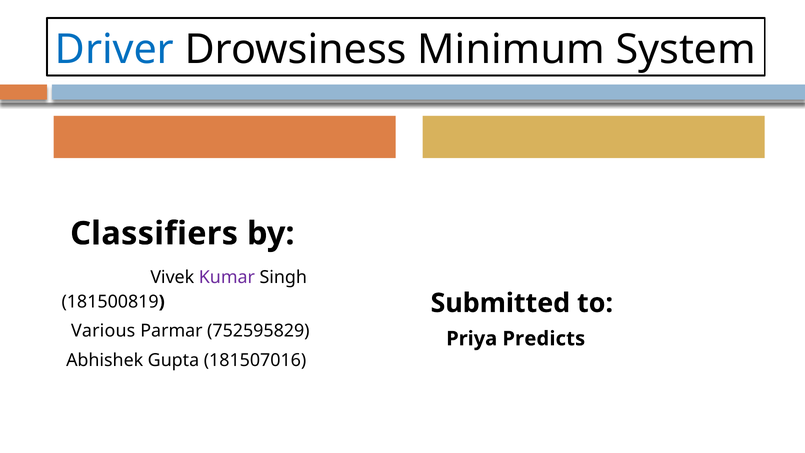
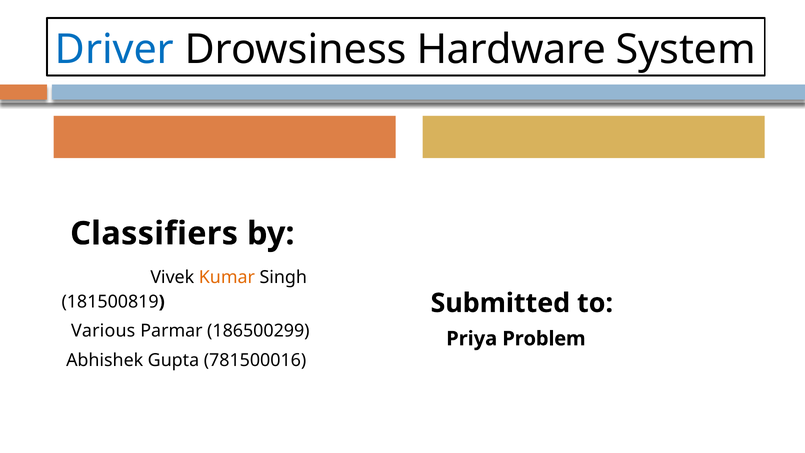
Minimum: Minimum -> Hardware
Kumar colour: purple -> orange
752595829: 752595829 -> 186500299
Predicts: Predicts -> Problem
181507016: 181507016 -> 781500016
